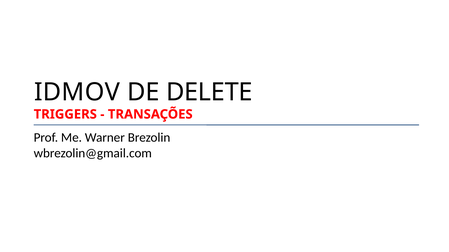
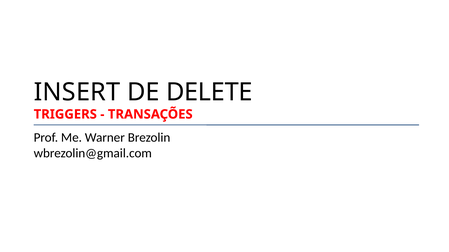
IDMOV: IDMOV -> INSERT
